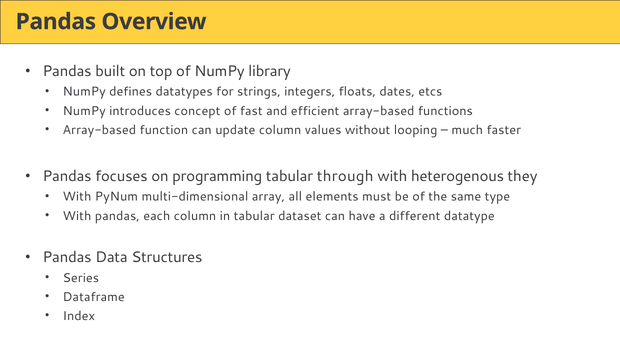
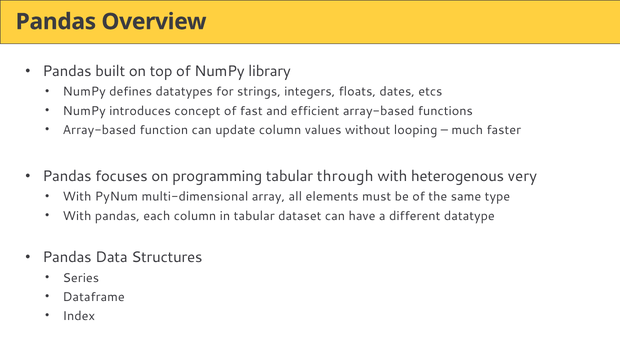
they: they -> very
